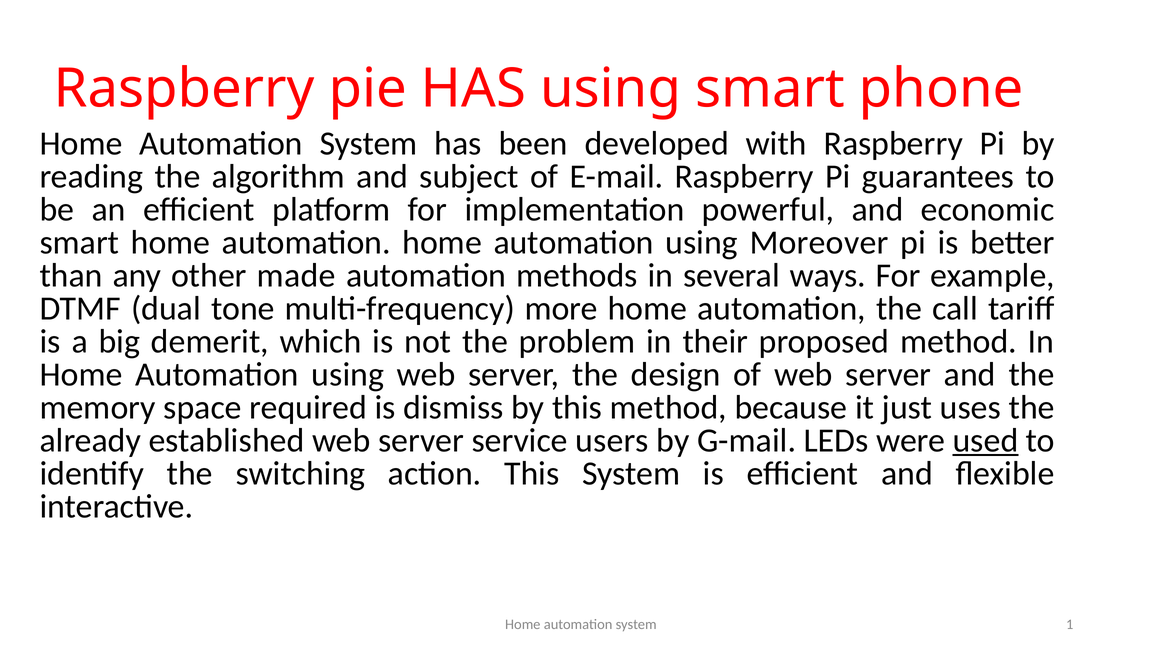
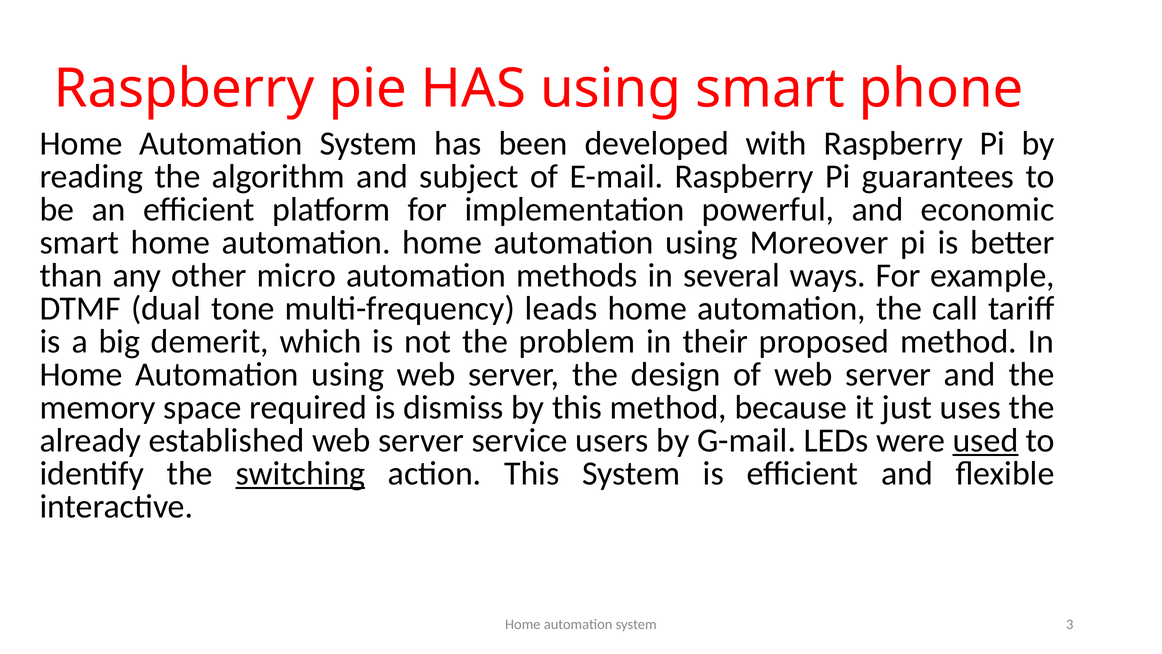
made: made -> micro
more: more -> leads
switching underline: none -> present
1: 1 -> 3
